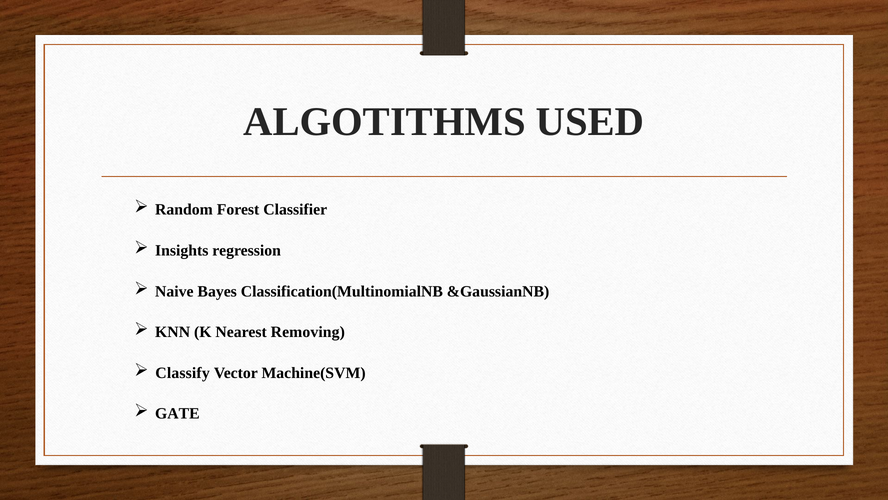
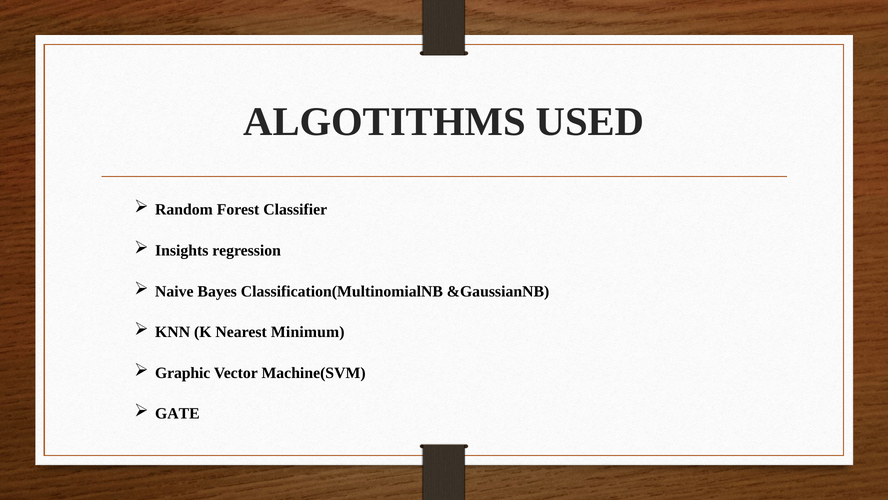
Removing: Removing -> Minimum
Classify: Classify -> Graphic
